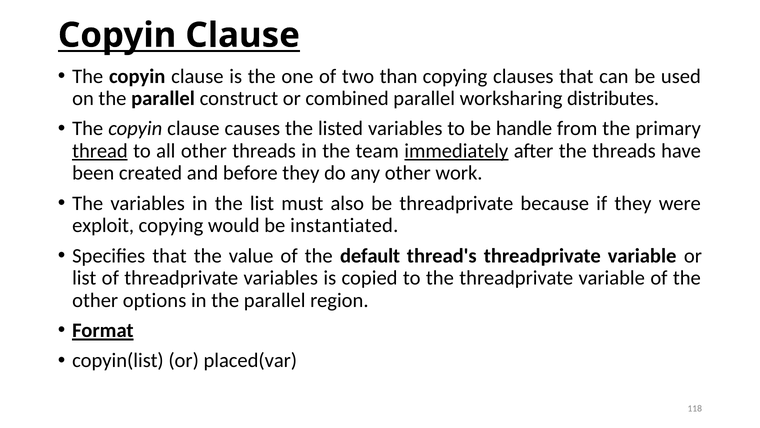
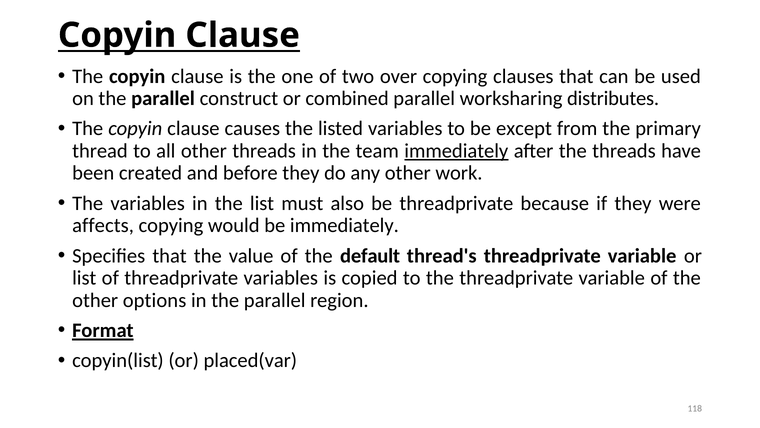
than: than -> over
handle: handle -> except
thread underline: present -> none
exploit: exploit -> affects
be instantiated: instantiated -> immediately
